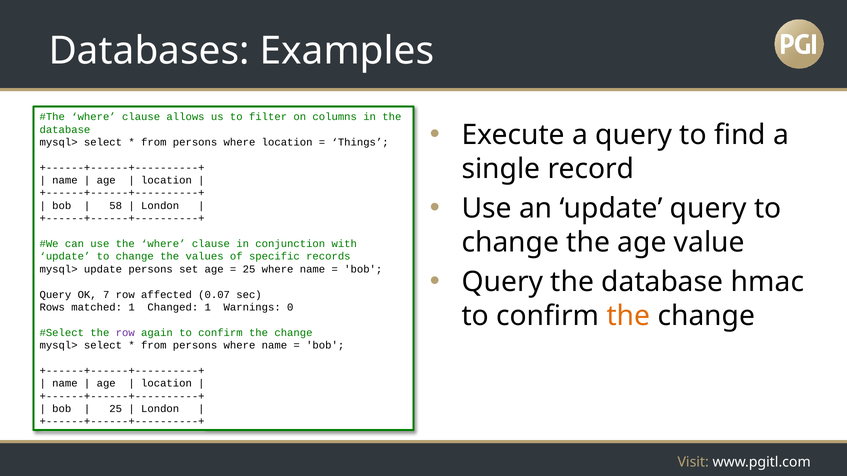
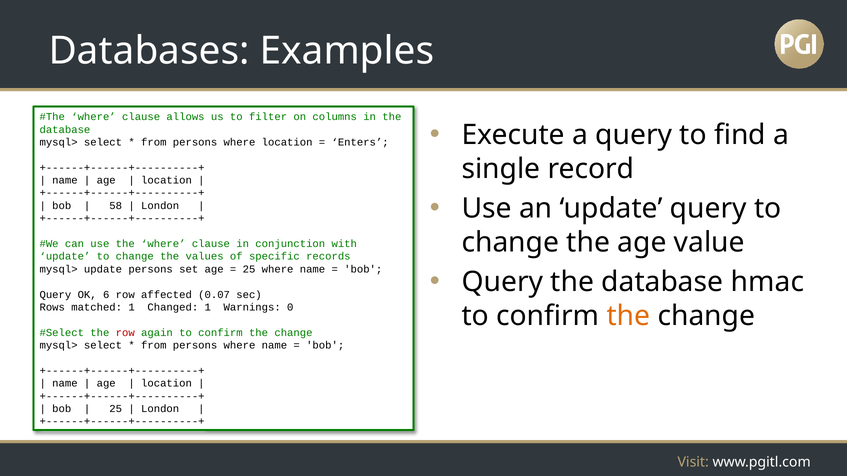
Things: Things -> Enters
7: 7 -> 6
row at (125, 333) colour: purple -> red
